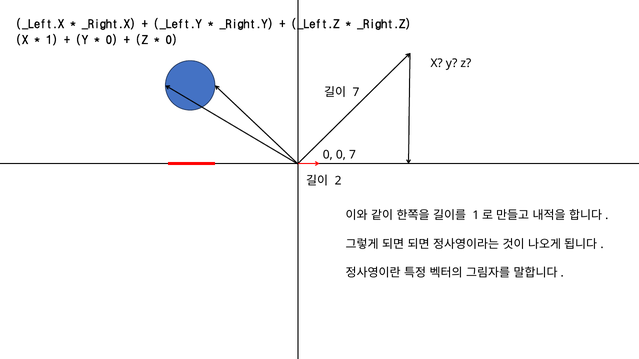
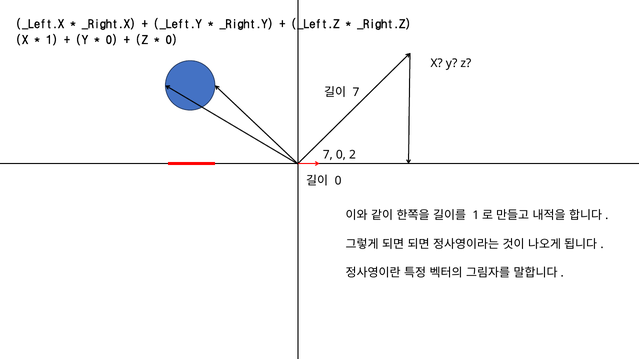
0 at (328, 155): 0 -> 7
0 7: 7 -> 2
2 at (338, 181): 2 -> 0
